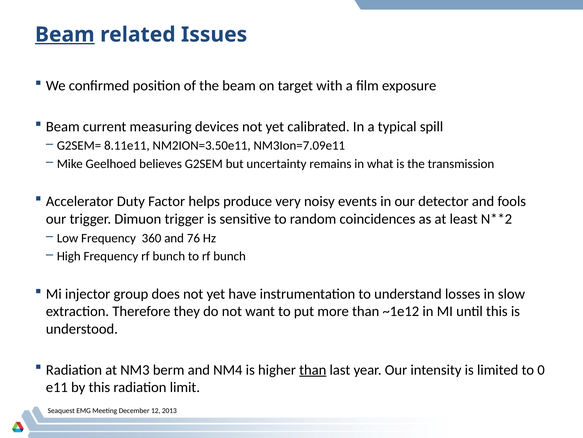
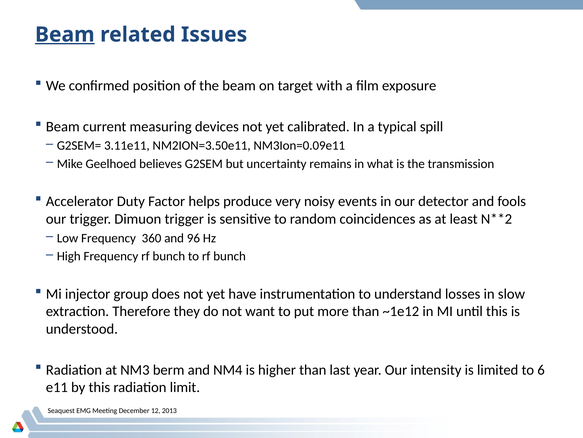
8.11e11: 8.11e11 -> 3.11e11
NM3Ion=7.09e11: NM3Ion=7.09e11 -> NM3Ion=0.09e11
76: 76 -> 96
than at (313, 369) underline: present -> none
0: 0 -> 6
